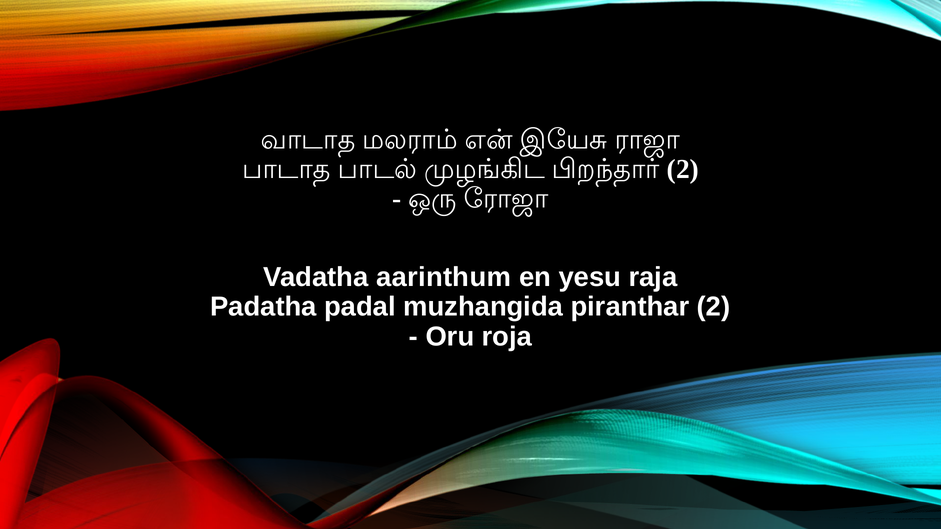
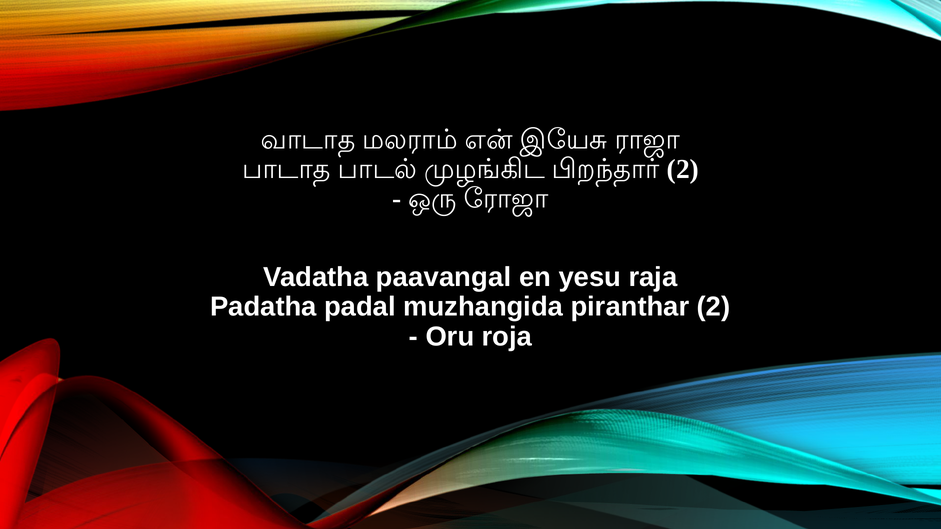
aarinthum: aarinthum -> paavangal
